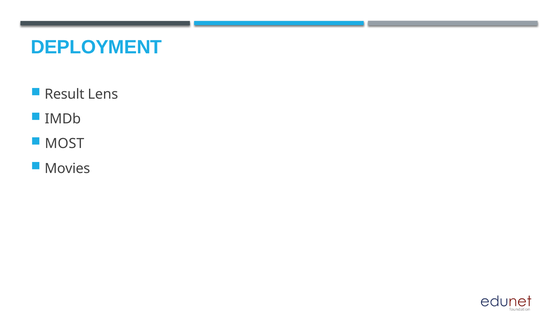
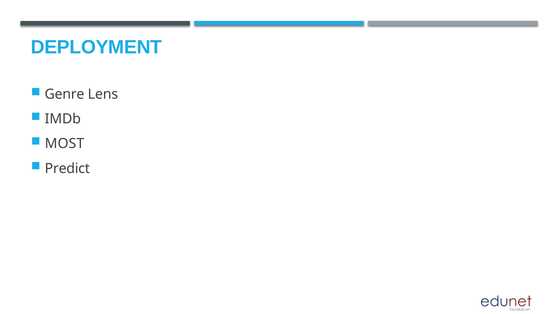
Result: Result -> Genre
Movies: Movies -> Predict
